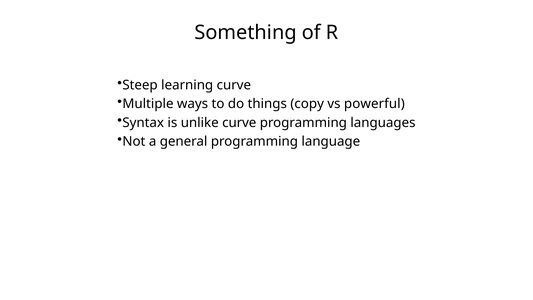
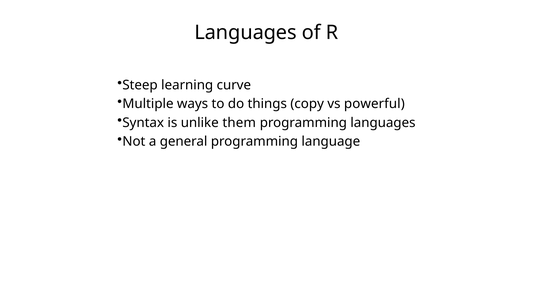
Something at (246, 33): Something -> Languages
unlike curve: curve -> them
